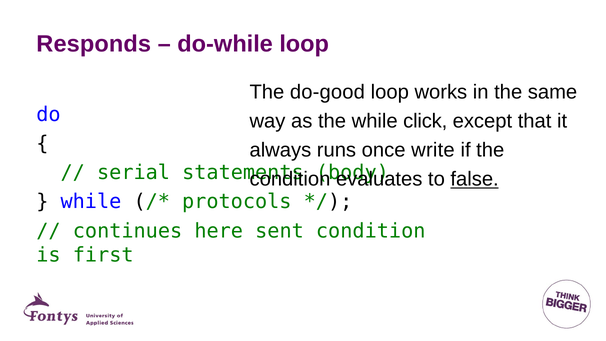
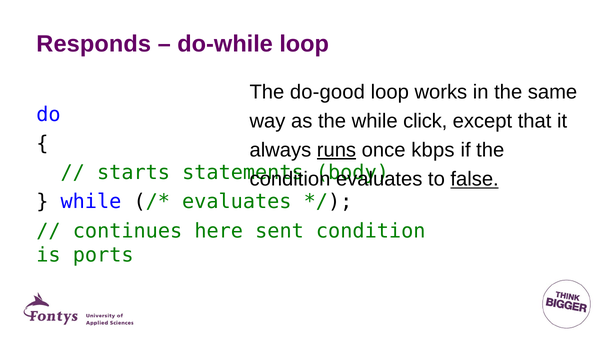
runs underline: none -> present
write: write -> kbps
serial: serial -> starts
protocols at (237, 202): protocols -> evaluates
first: first -> ports
